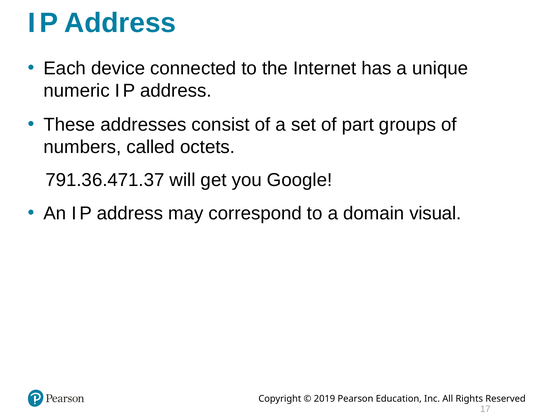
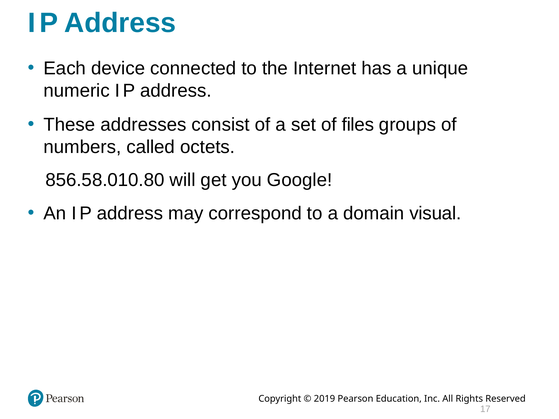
part: part -> files
791.36.471.37: 791.36.471.37 -> 856.58.010.80
